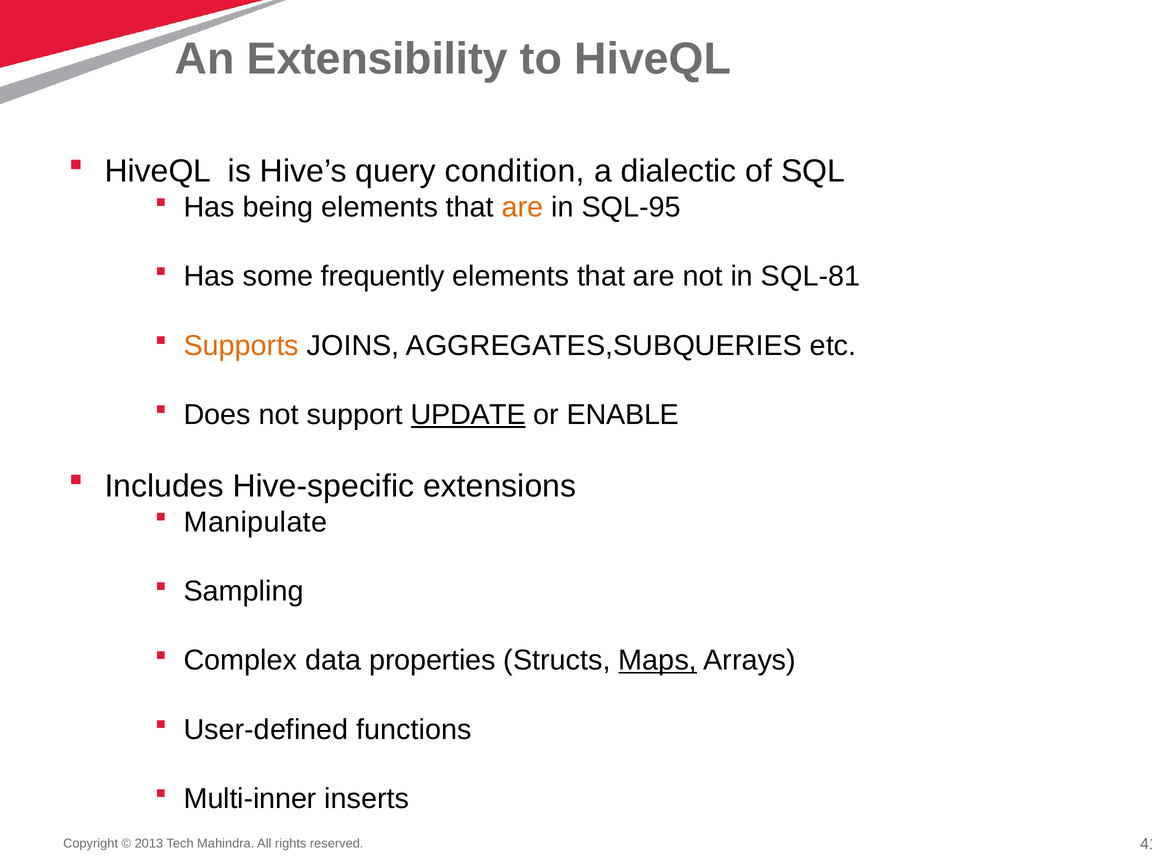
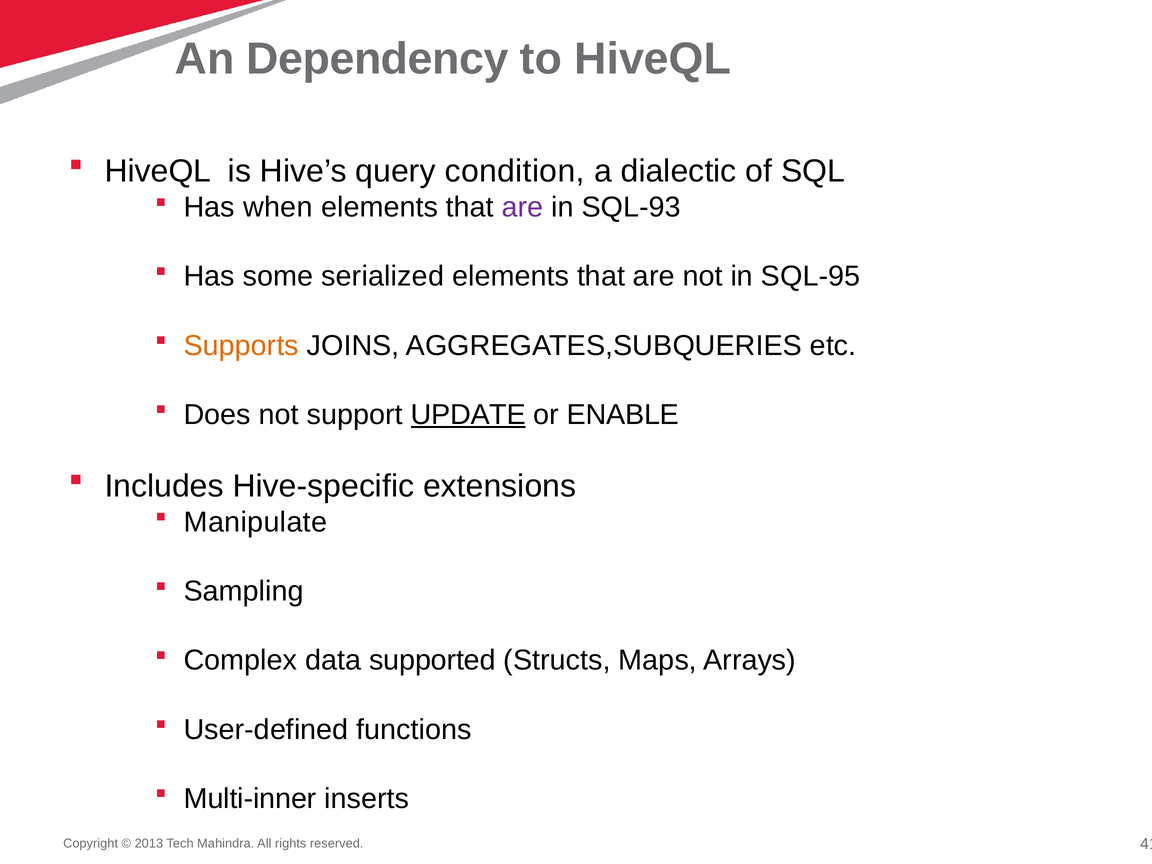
Extensibility: Extensibility -> Dependency
being: being -> when
are at (523, 207) colour: orange -> purple
SQL-95: SQL-95 -> SQL-93
frequently: frequently -> serialized
SQL-81: SQL-81 -> SQL-95
properties: properties -> supported
Maps underline: present -> none
